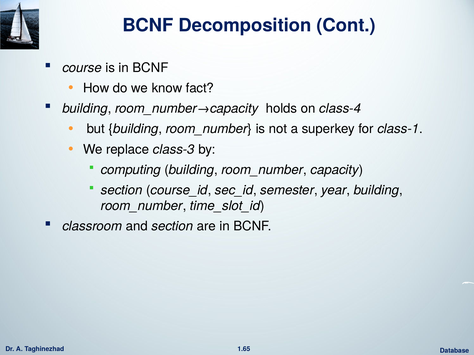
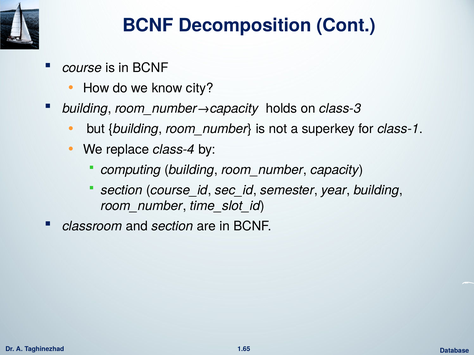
fact: fact -> city
class-4: class-4 -> class-3
class-3: class-3 -> class-4
